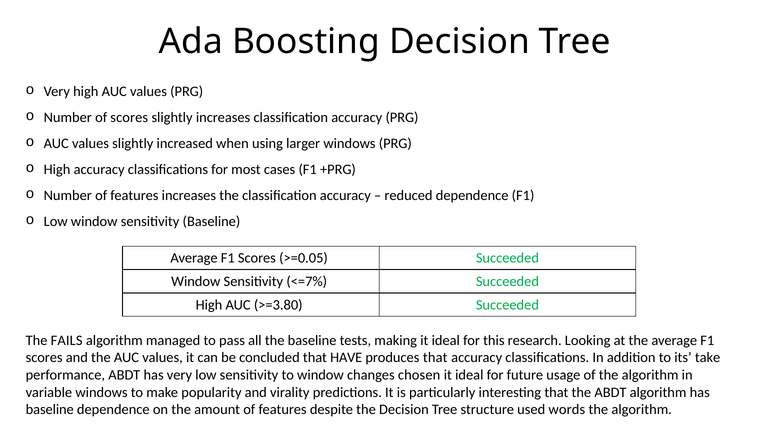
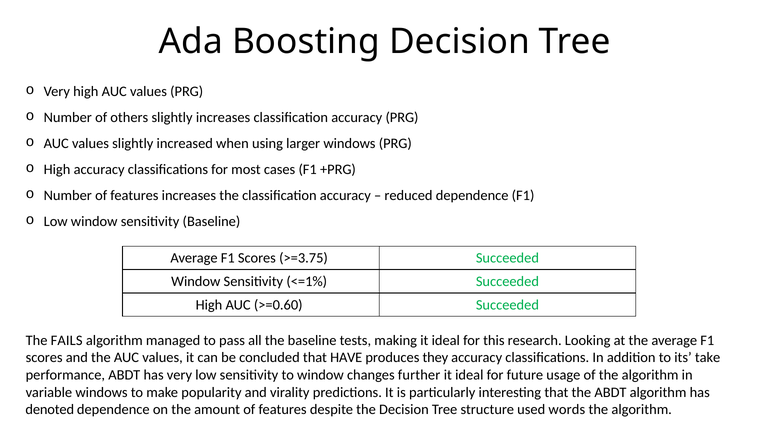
of scores: scores -> others
>=0.05: >=0.05 -> >=3.75
<=7%: <=7% -> <=1%
>=3.80: >=3.80 -> >=0.60
produces that: that -> they
chosen: chosen -> further
baseline at (50, 410): baseline -> denoted
